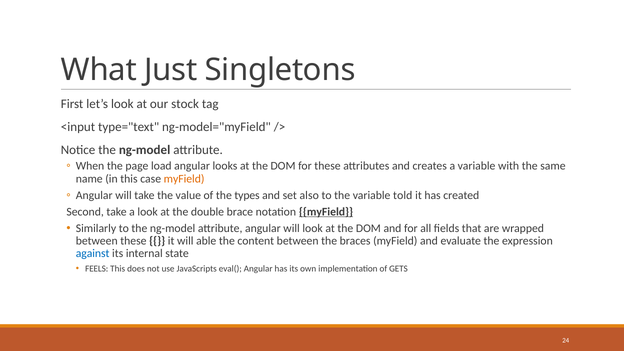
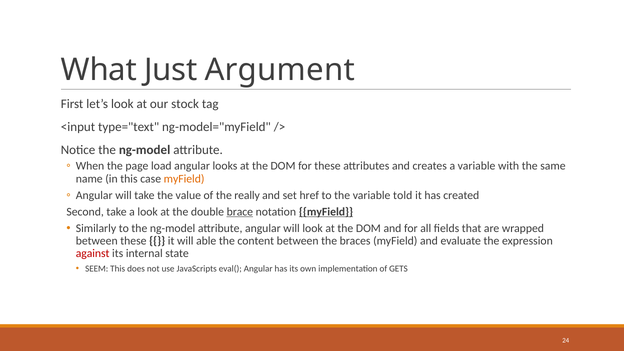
Singletons: Singletons -> Argument
types: types -> really
also: also -> href
brace underline: none -> present
against colour: blue -> red
FEELS: FEELS -> SEEM
